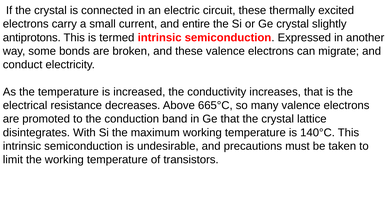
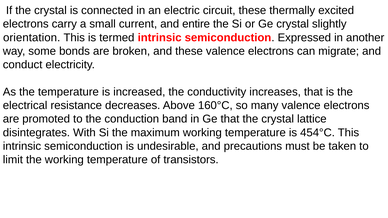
antiprotons: antiprotons -> orientation
665°C: 665°C -> 160°C
140°C: 140°C -> 454°C
